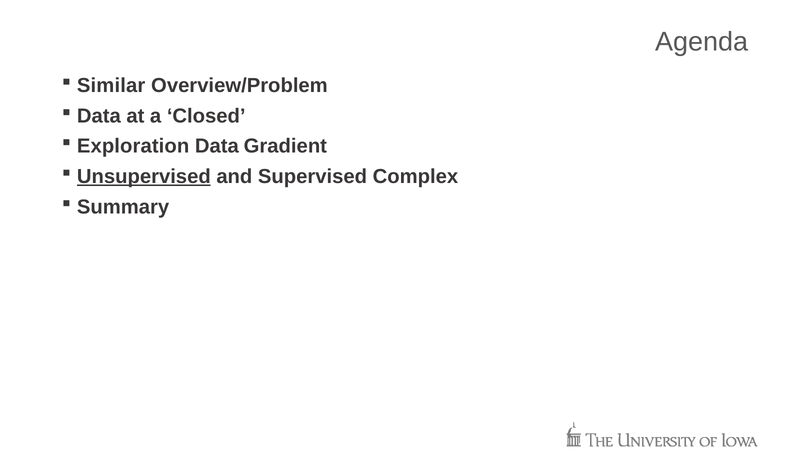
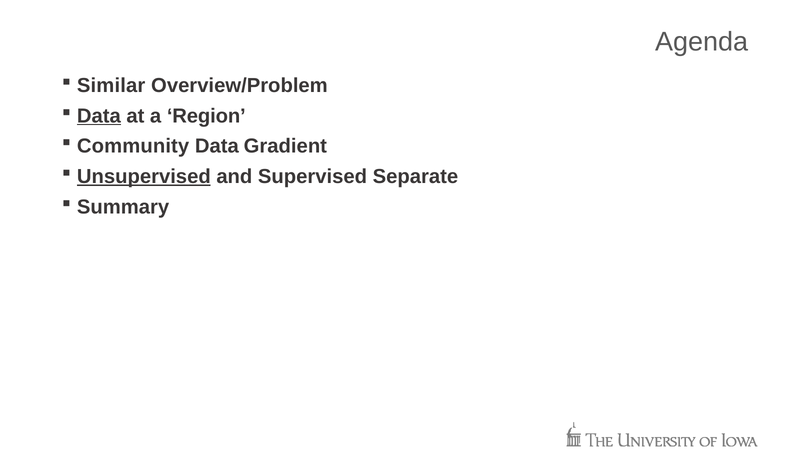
Data at (99, 116) underline: none -> present
Closed: Closed -> Region
Exploration: Exploration -> Community
Complex: Complex -> Separate
